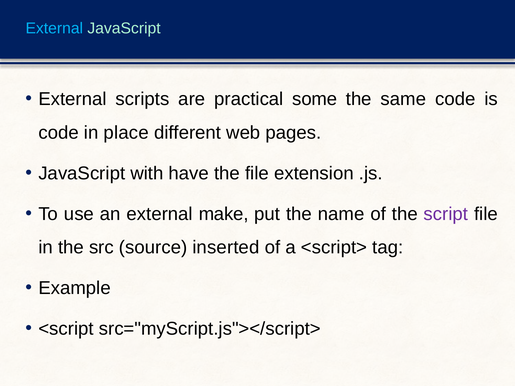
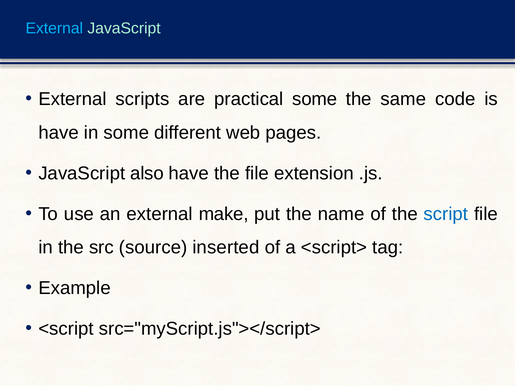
code at (59, 133): code -> have
in place: place -> some
with: with -> also
script colour: purple -> blue
